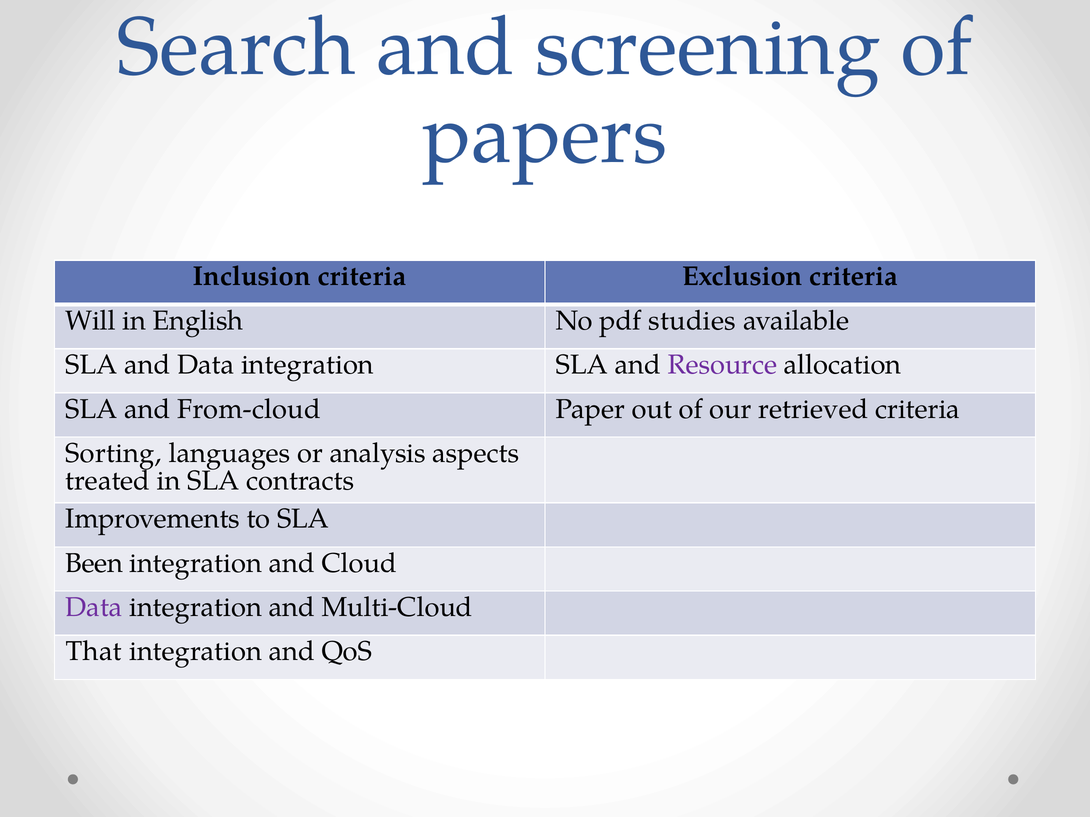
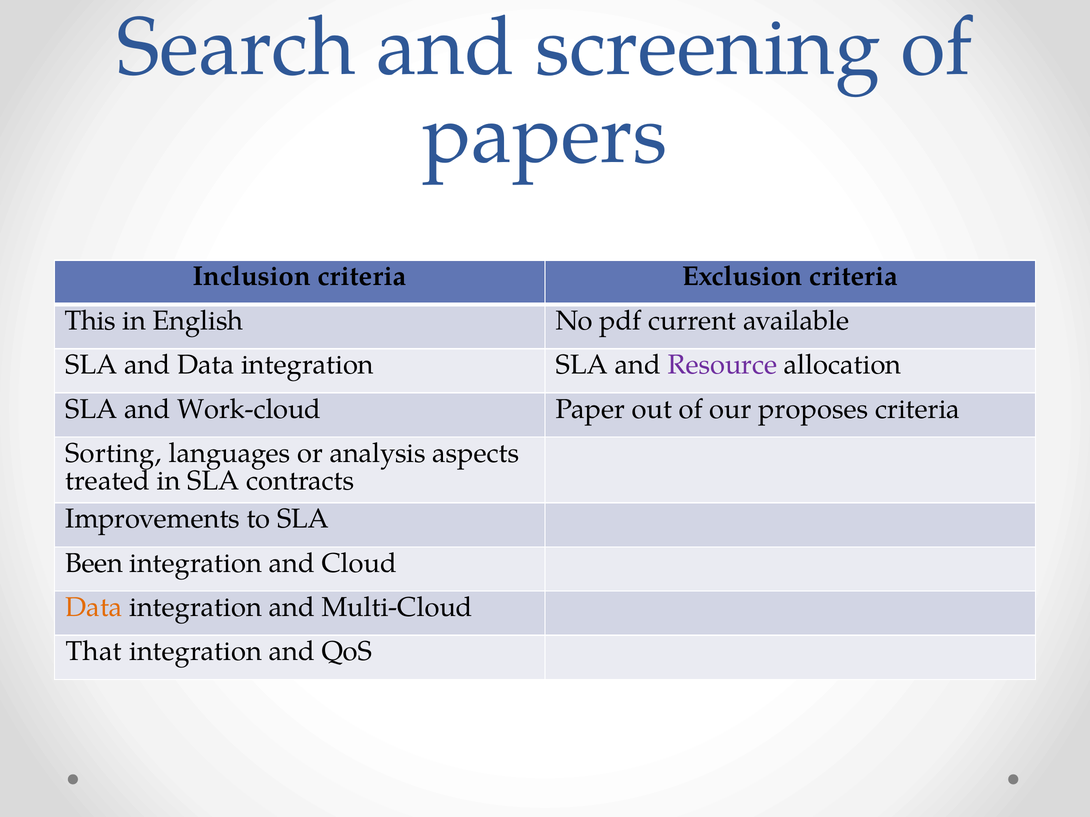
Will: Will -> This
studies: studies -> current
From-cloud: From-cloud -> Work-cloud
retrieved: retrieved -> proposes
Data at (94, 608) colour: purple -> orange
